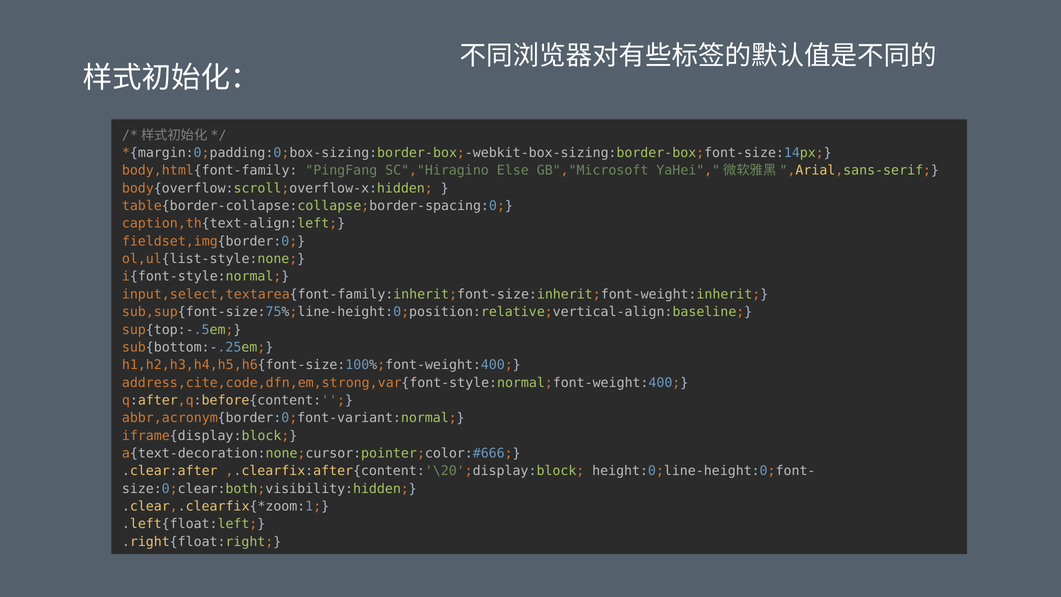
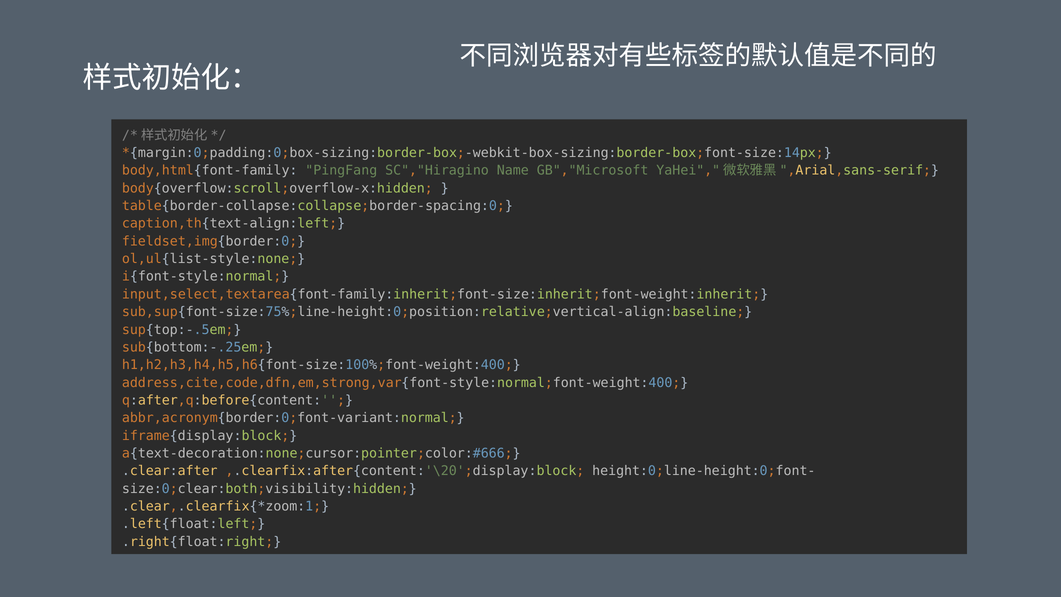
Else: Else -> Name
